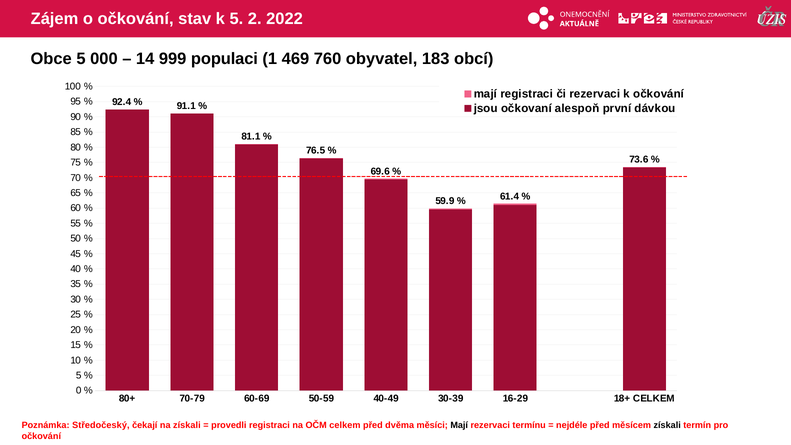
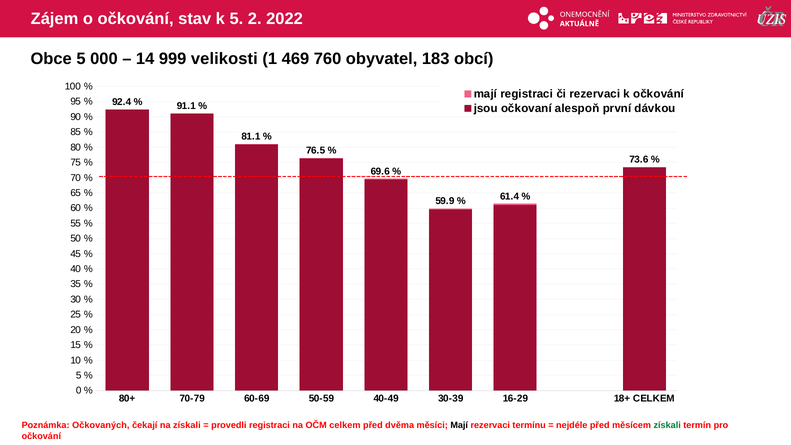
populaci: populaci -> velikosti
Středočeský: Středočeský -> Očkovaných
získali at (667, 425) colour: black -> green
